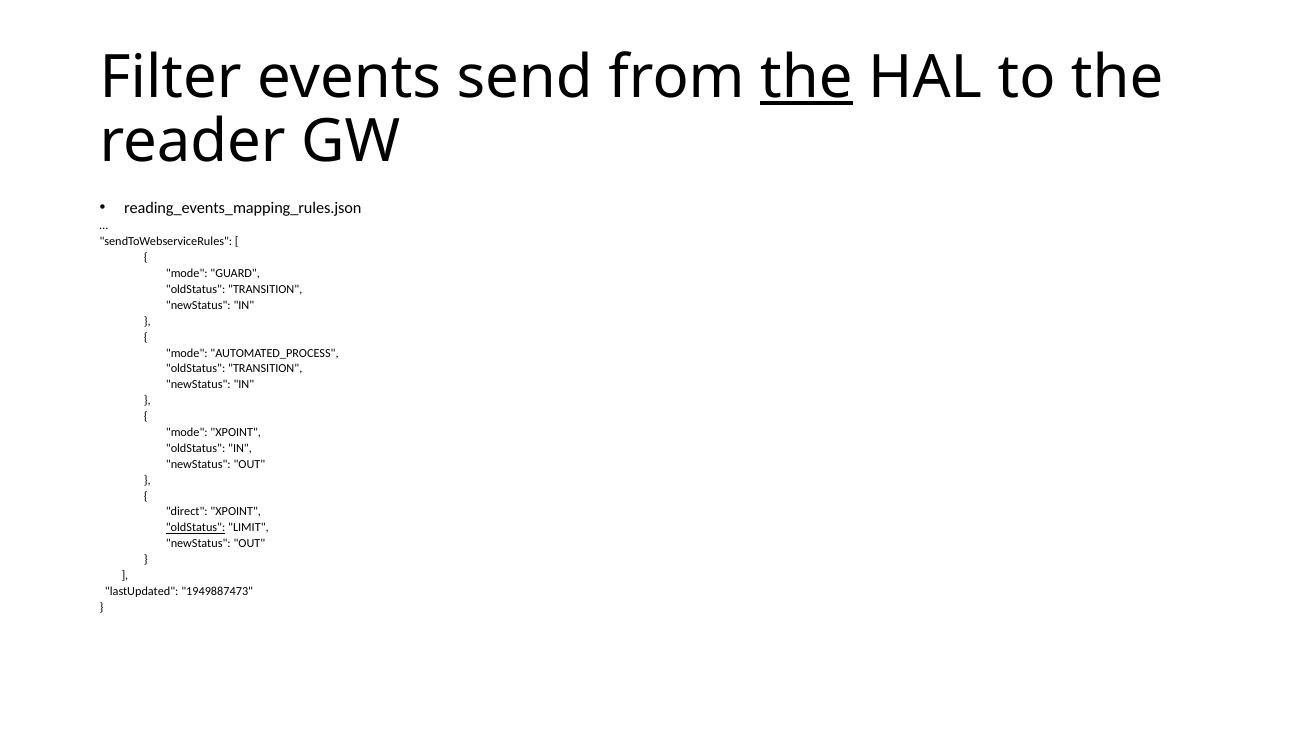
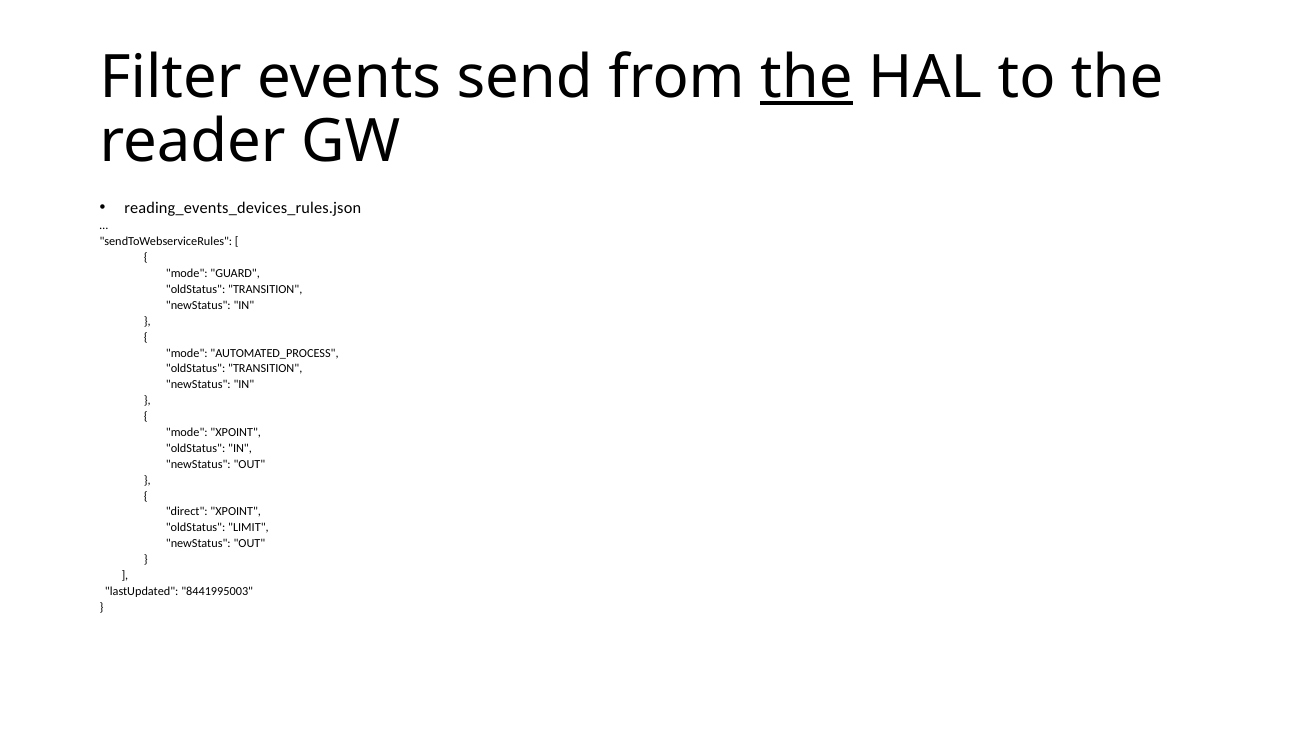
reading_events_mapping_rules.json: reading_events_mapping_rules.json -> reading_events_devices_rules.json
oldStatus at (196, 528) underline: present -> none
1949887473: 1949887473 -> 8441995003
